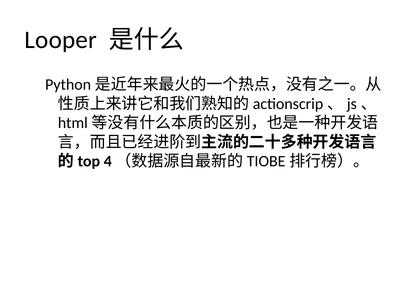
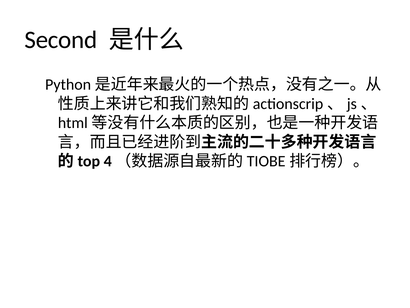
Looper: Looper -> Second
